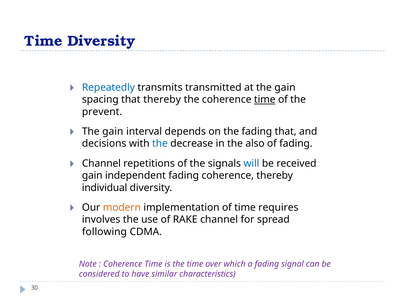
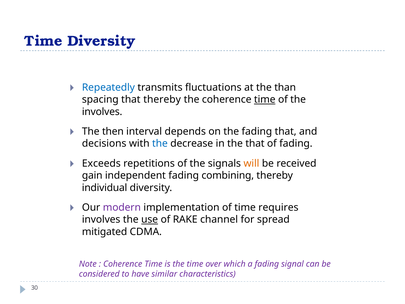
transmitted: transmitted -> fluctuations
at the gain: gain -> than
prevent at (102, 112): prevent -> involves
gain at (113, 131): gain -> then
the also: also -> that
Channel at (101, 163): Channel -> Exceeds
will colour: blue -> orange
fading coherence: coherence -> combining
modern colour: orange -> purple
use underline: none -> present
following: following -> mitigated
